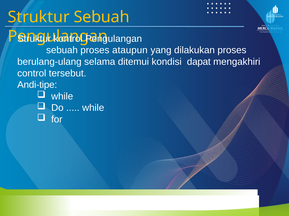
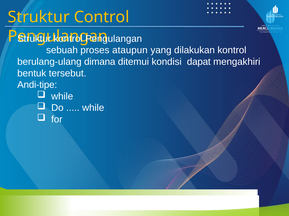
Struktur Sebuah: Sebuah -> Control
dilakukan proses: proses -> kontrol
selama: selama -> dimana
control: control -> bentuk
